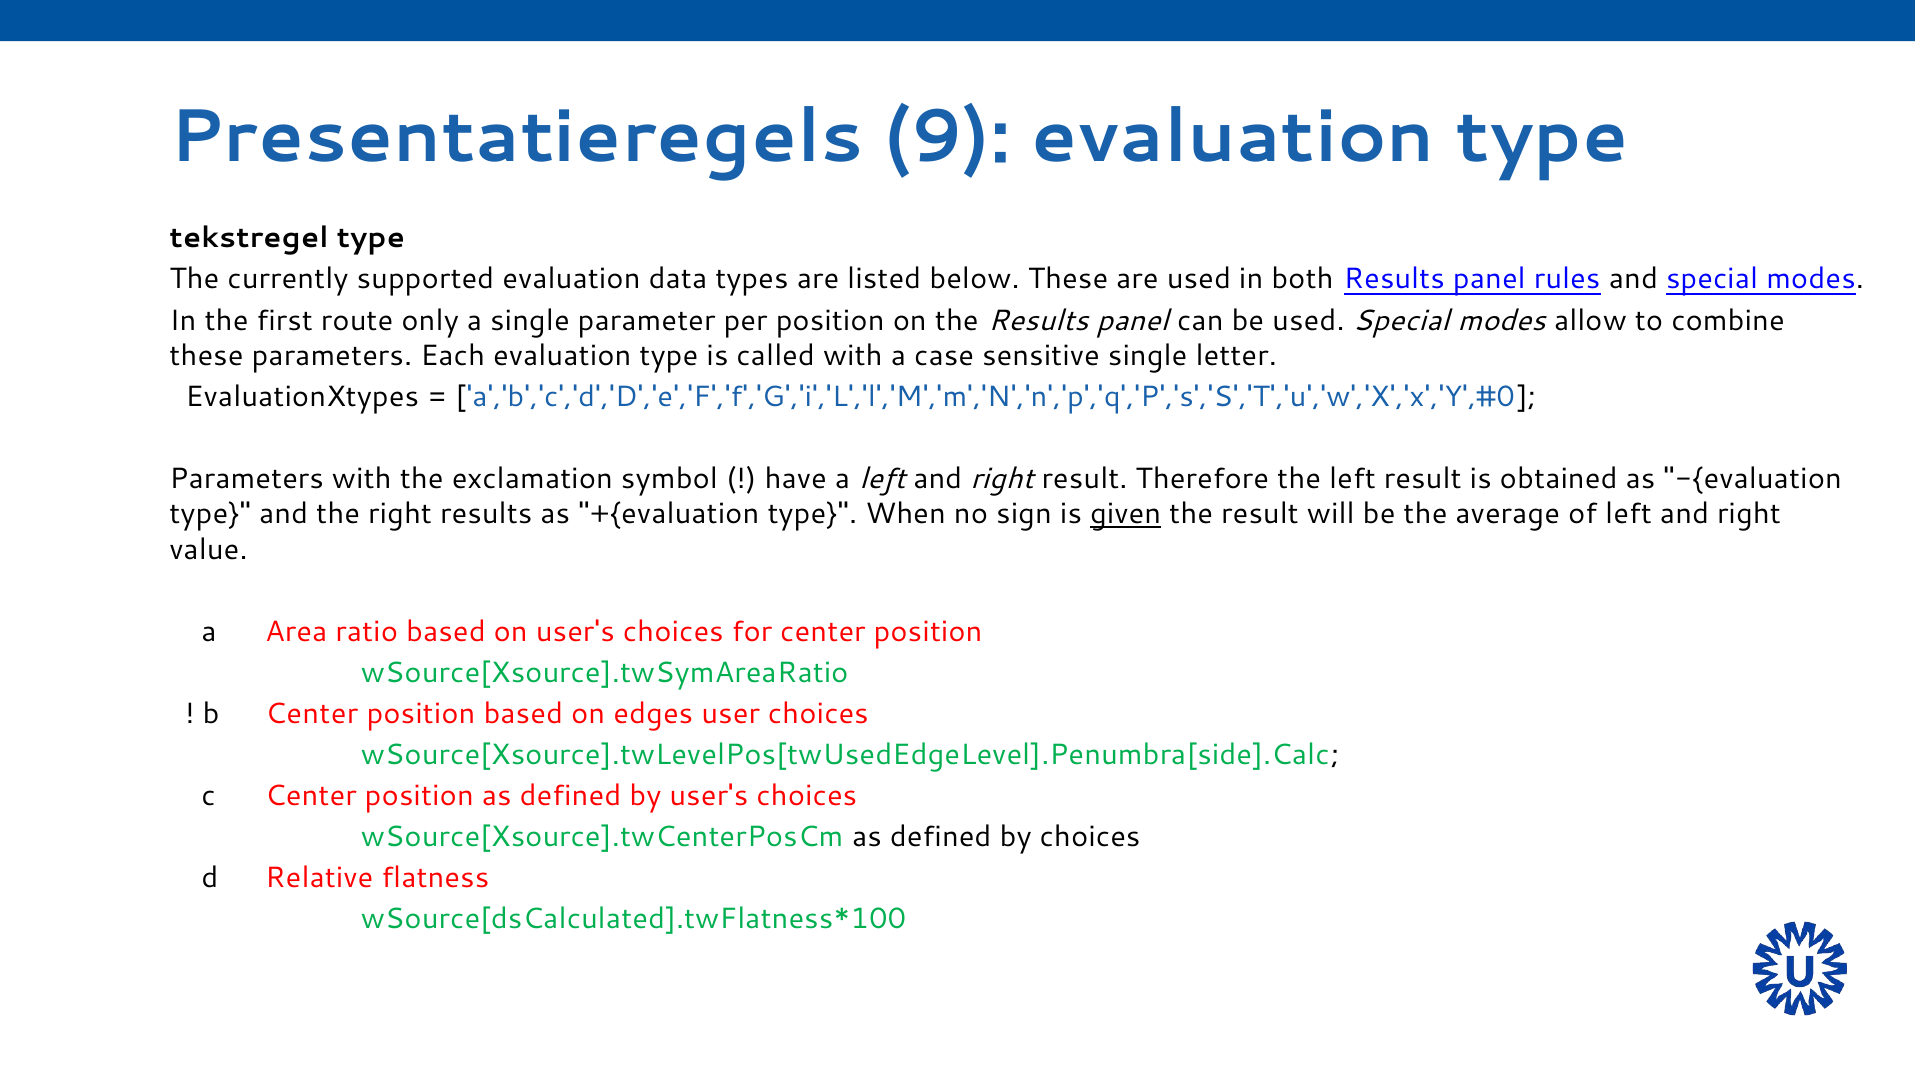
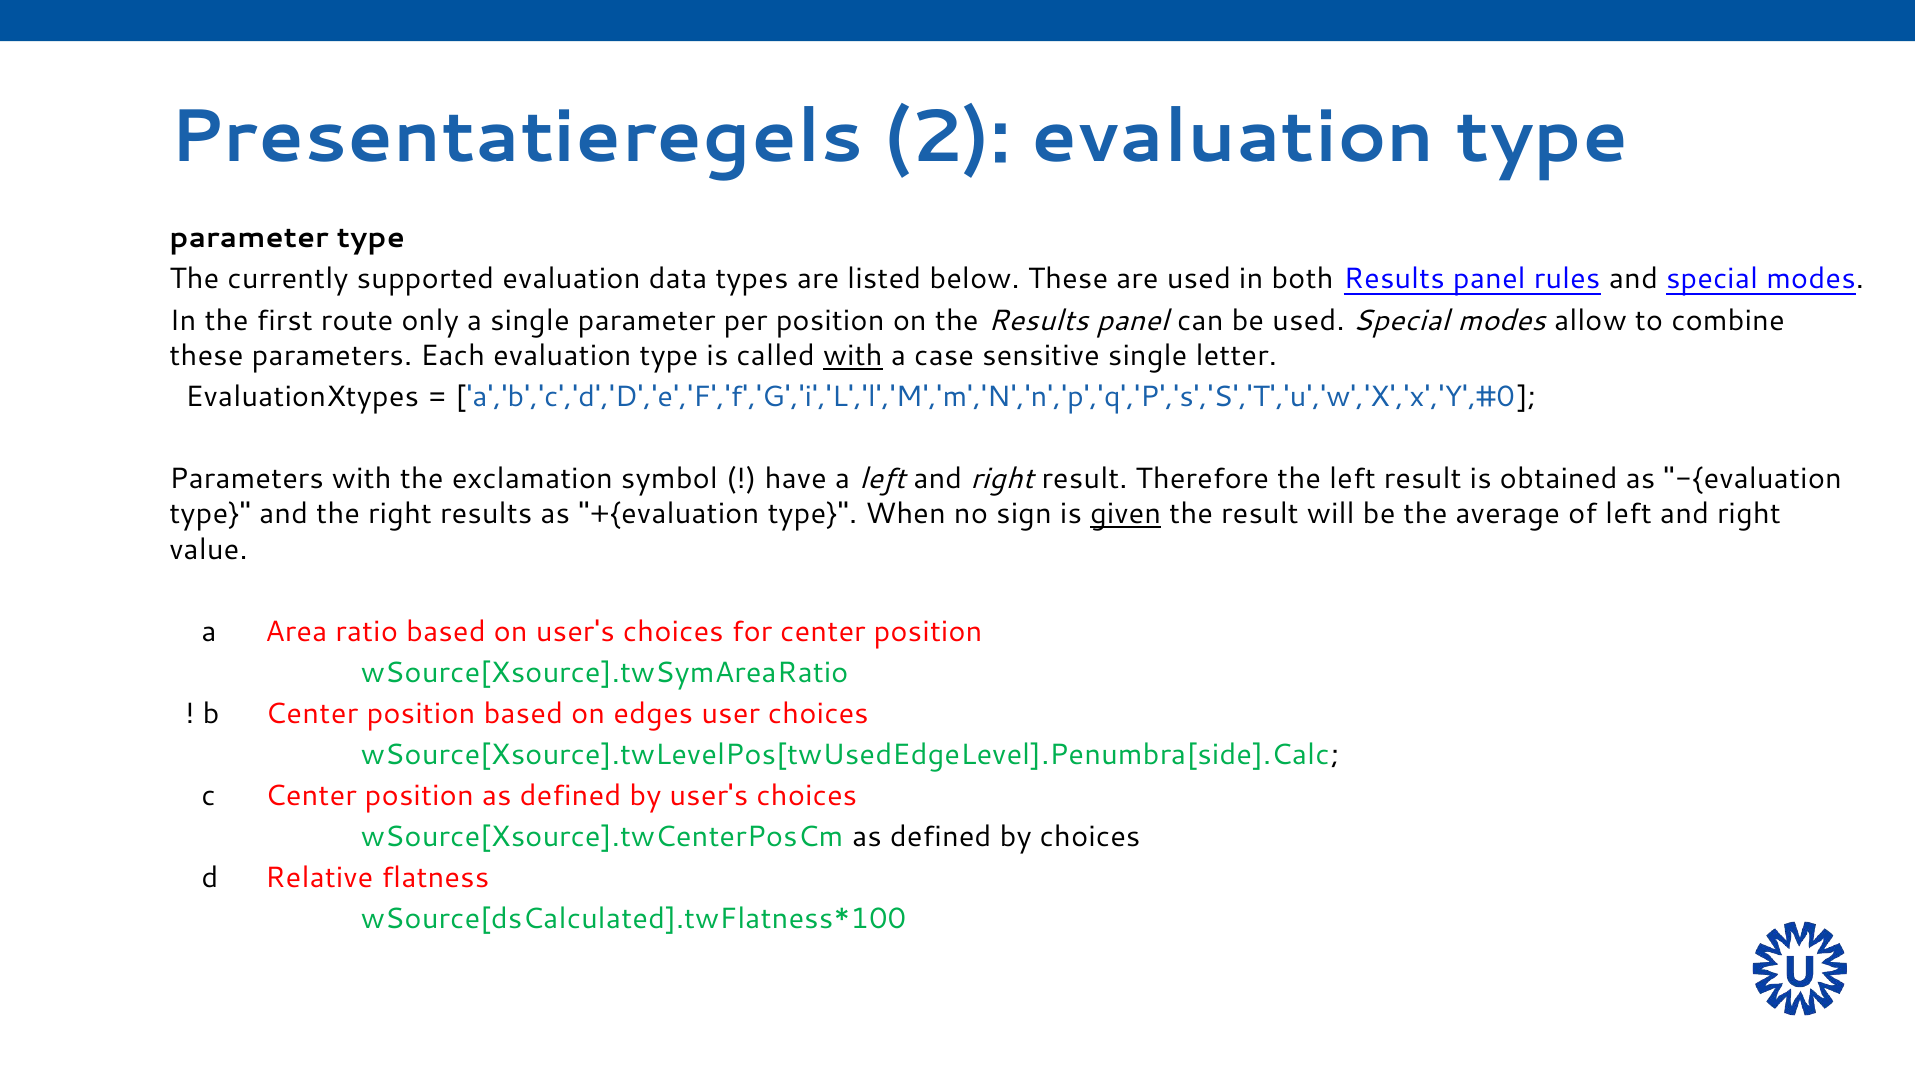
9: 9 -> 2
tekstregel at (249, 238): tekstregel -> parameter
with at (853, 356) underline: none -> present
